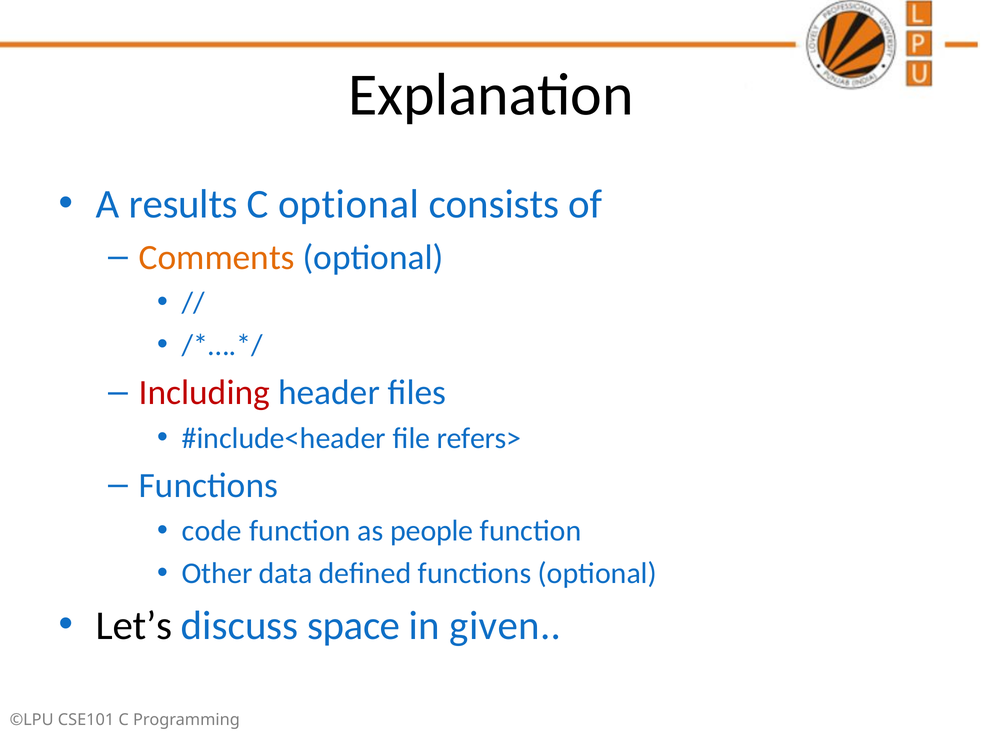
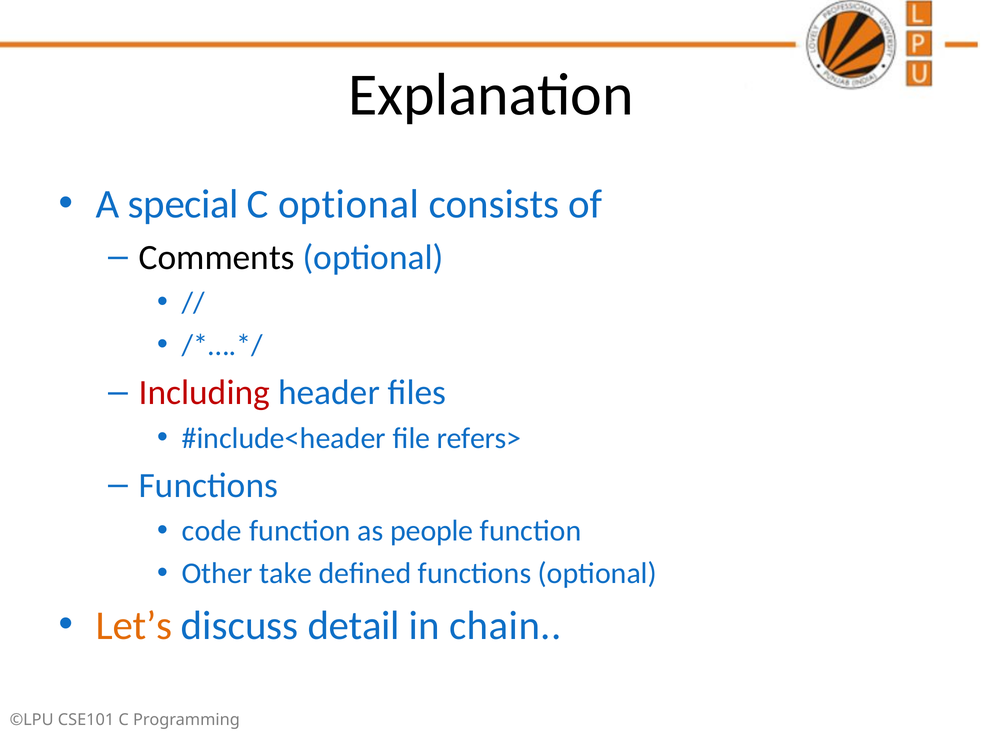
results: results -> special
Comments colour: orange -> black
data: data -> take
Let’s colour: black -> orange
space: space -> detail
given: given -> chain
